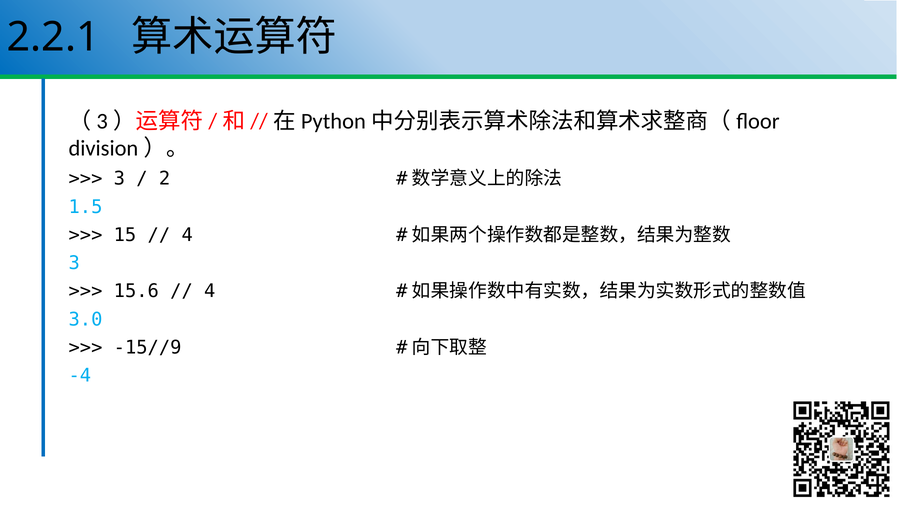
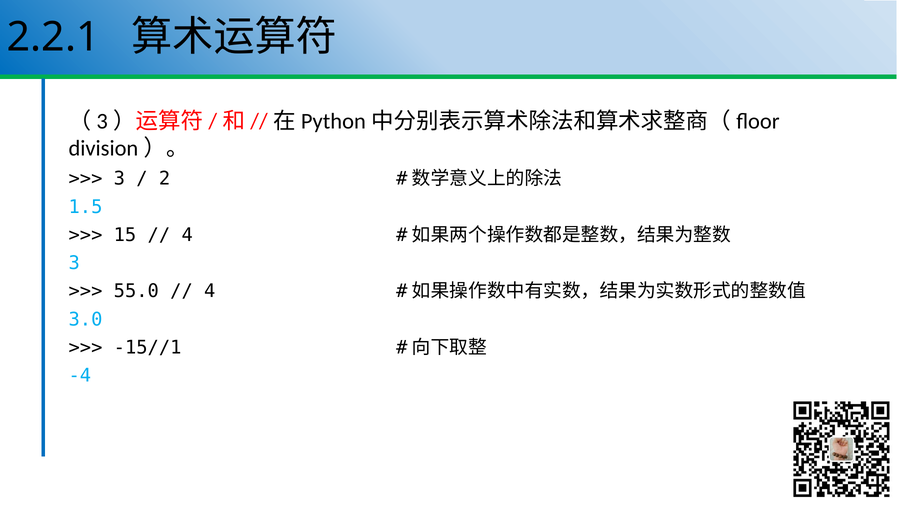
15.6: 15.6 -> 55.0
-15//9: -15//9 -> -15//1
